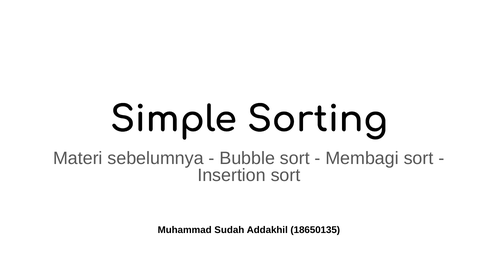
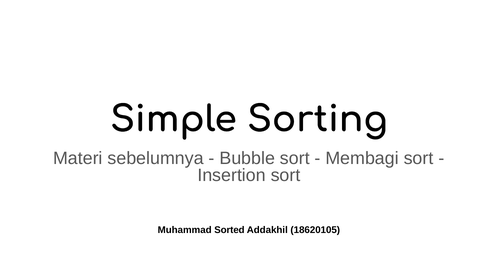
Sudah: Sudah -> Sorted
18650135: 18650135 -> 18620105
